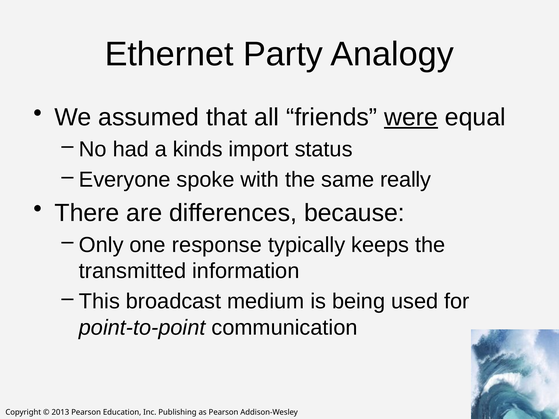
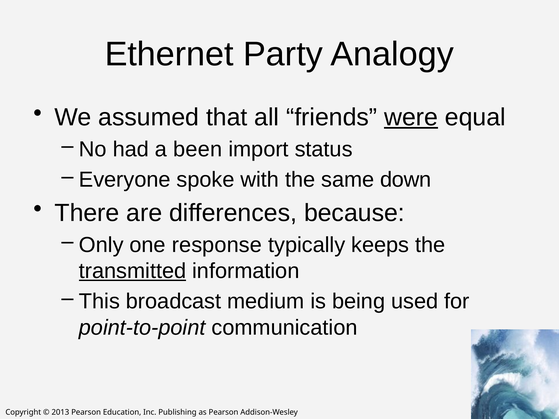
kinds: kinds -> been
really: really -> down
transmitted underline: none -> present
